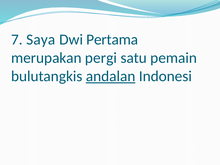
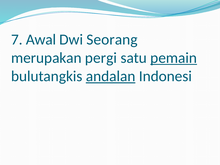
Saya: Saya -> Awal
Pertama: Pertama -> Seorang
pemain underline: none -> present
